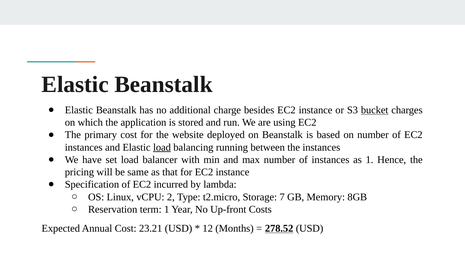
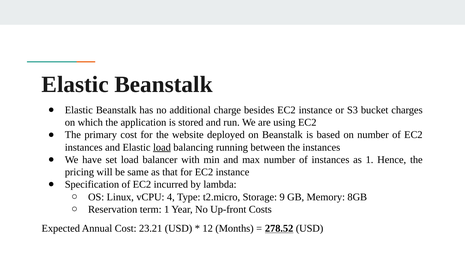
bucket underline: present -> none
2: 2 -> 4
7: 7 -> 9
